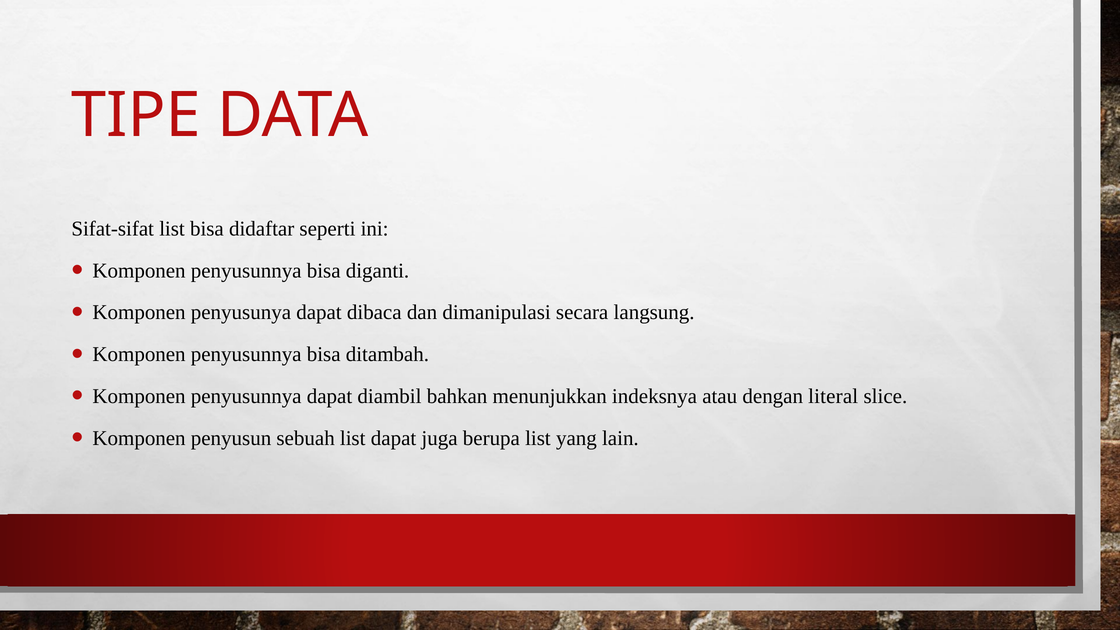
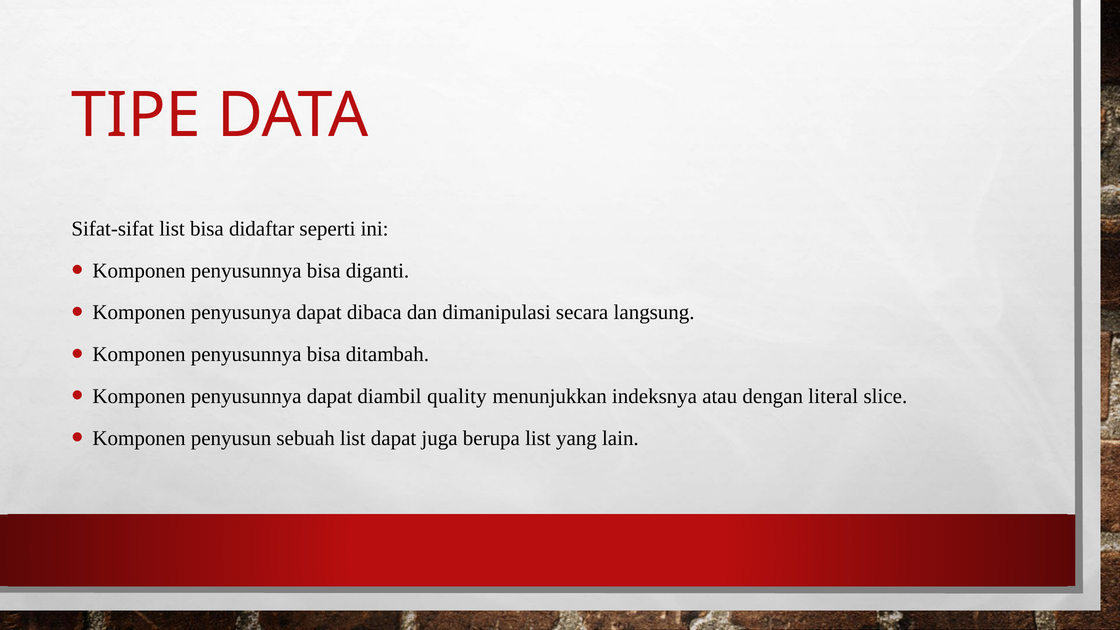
bahkan: bahkan -> quality
